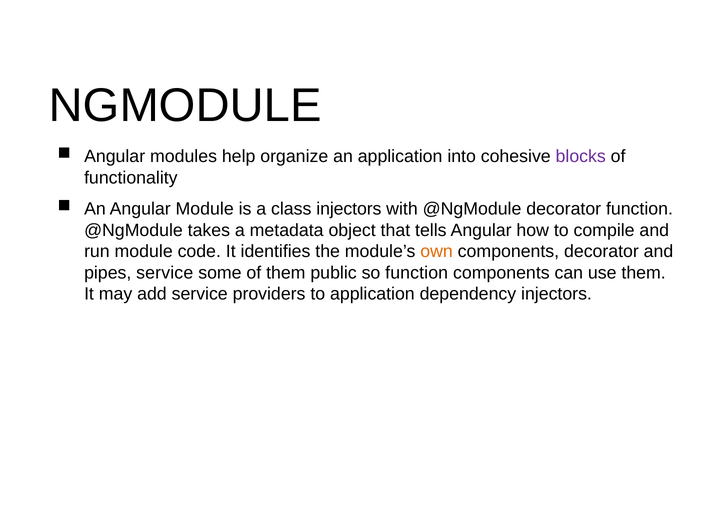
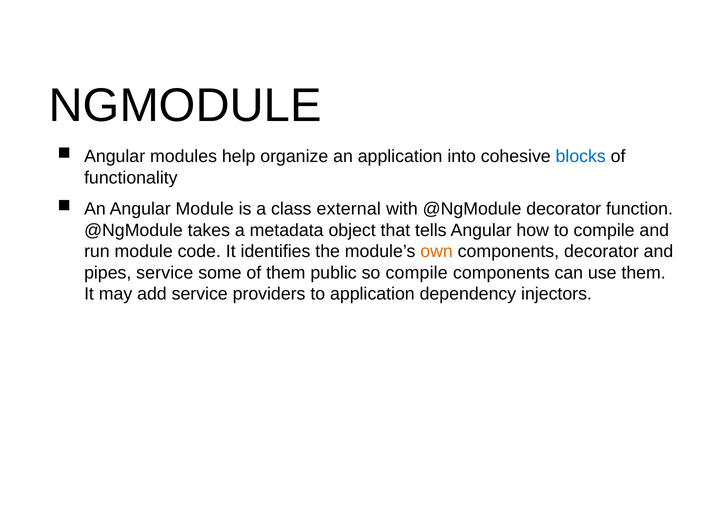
blocks colour: purple -> blue
class injectors: injectors -> external
so function: function -> compile
